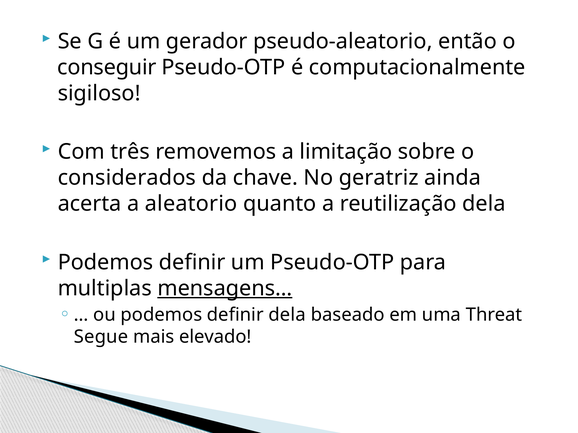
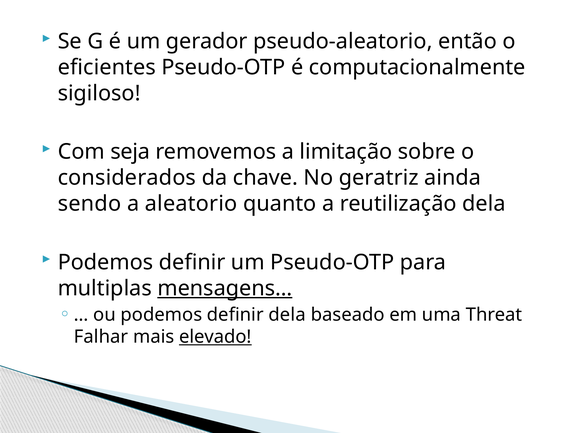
conseguir: conseguir -> eficientes
três: três -> seja
acerta: acerta -> sendo
Segue: Segue -> Falhar
elevado underline: none -> present
